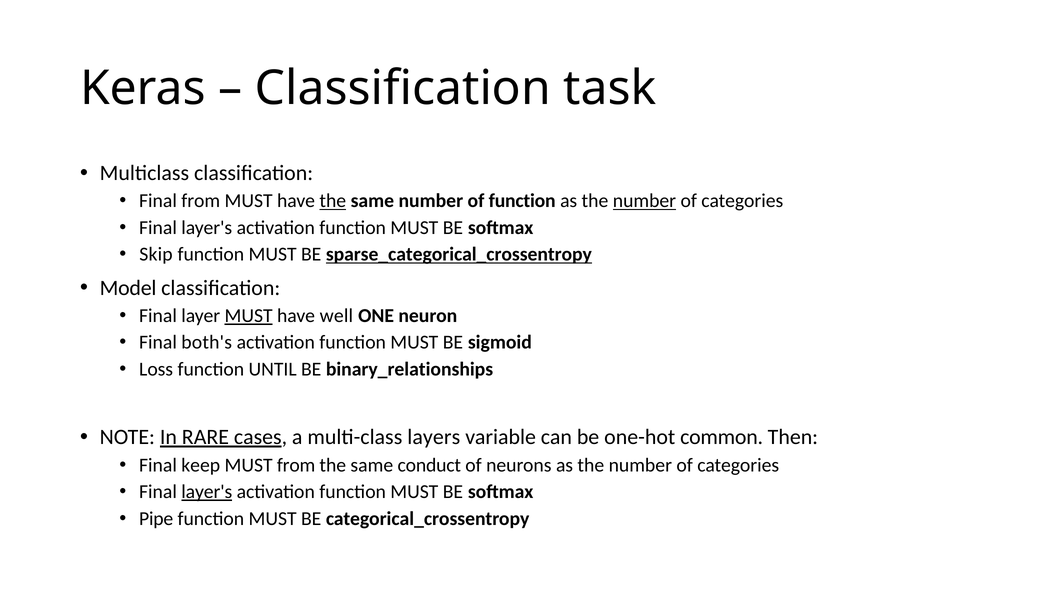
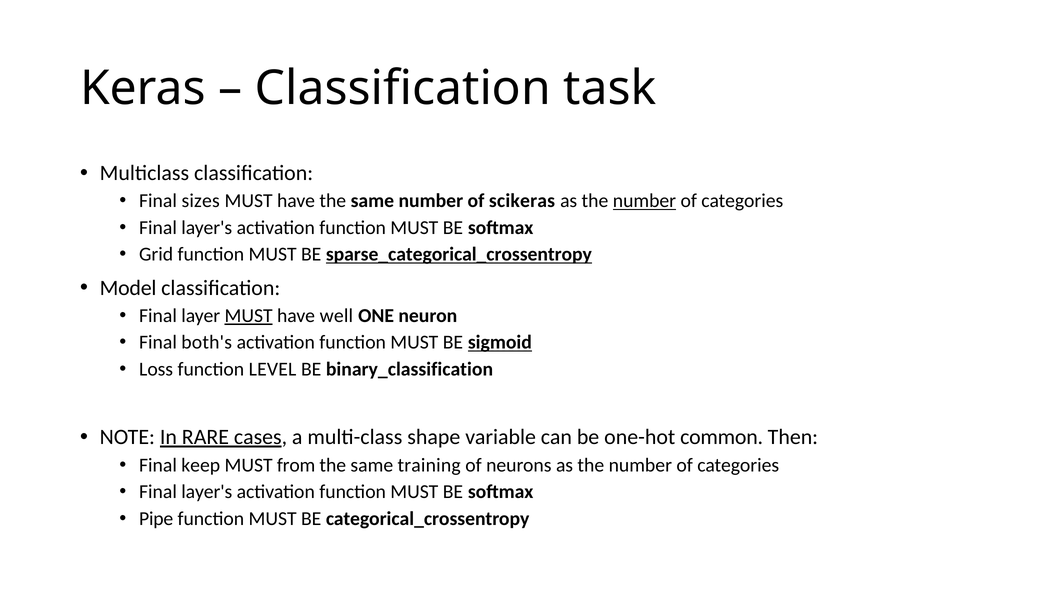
Final from: from -> sizes
the at (333, 201) underline: present -> none
of function: function -> scikeras
Skip: Skip -> Grid
sigmoid underline: none -> present
UNTIL: UNTIL -> LEVEL
binary_relationships: binary_relationships -> binary_classification
layers: layers -> shape
conduct: conduct -> training
layer's at (207, 492) underline: present -> none
